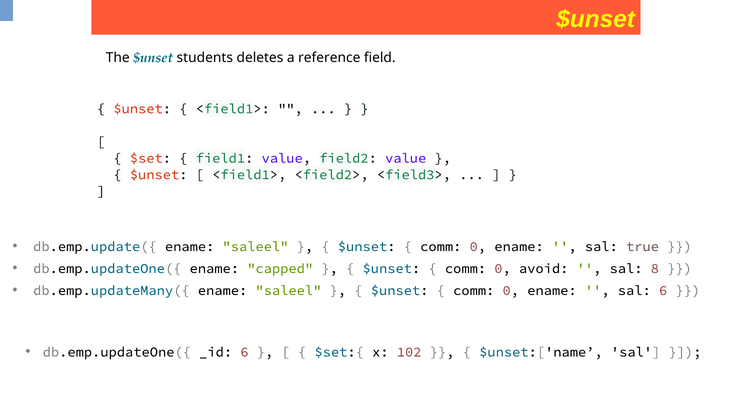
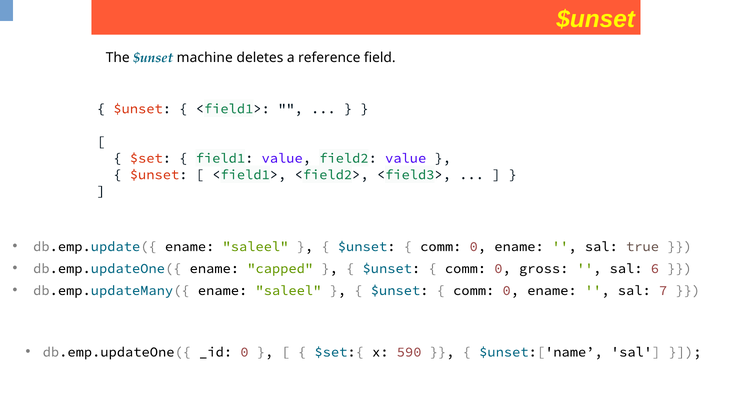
students: students -> machine
avoid: avoid -> gross
8: 8 -> 6
sal 6: 6 -> 7
_id 6: 6 -> 0
102: 102 -> 590
